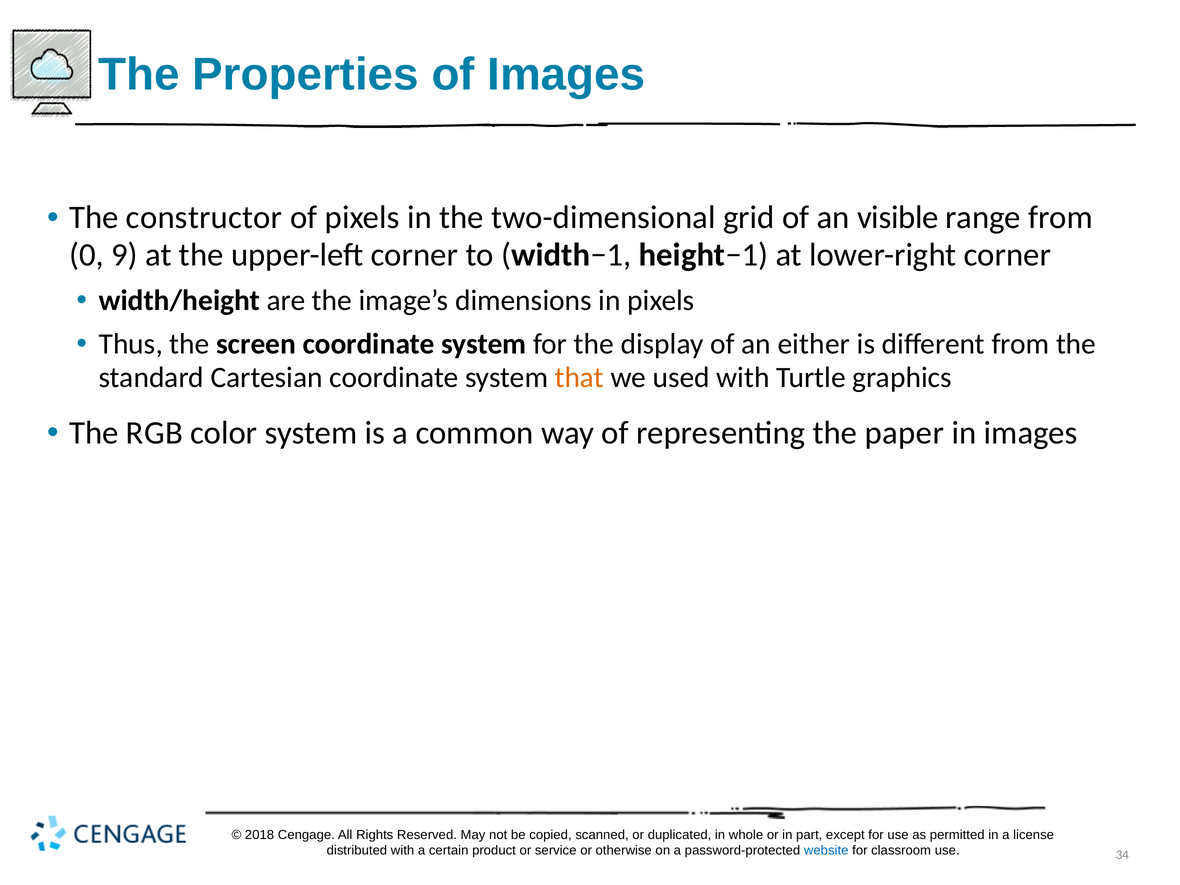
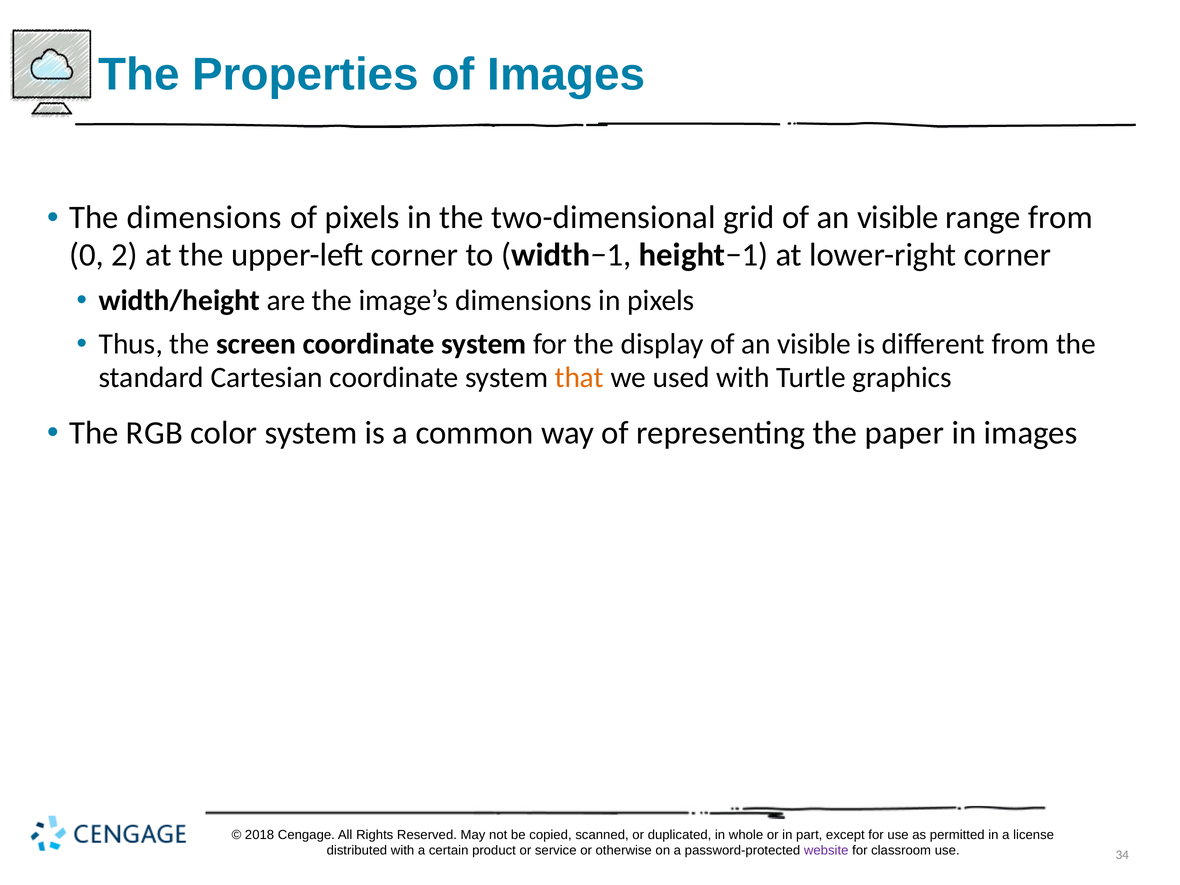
The constructor: constructor -> dimensions
9: 9 -> 2
display of an either: either -> visible
website colour: blue -> purple
